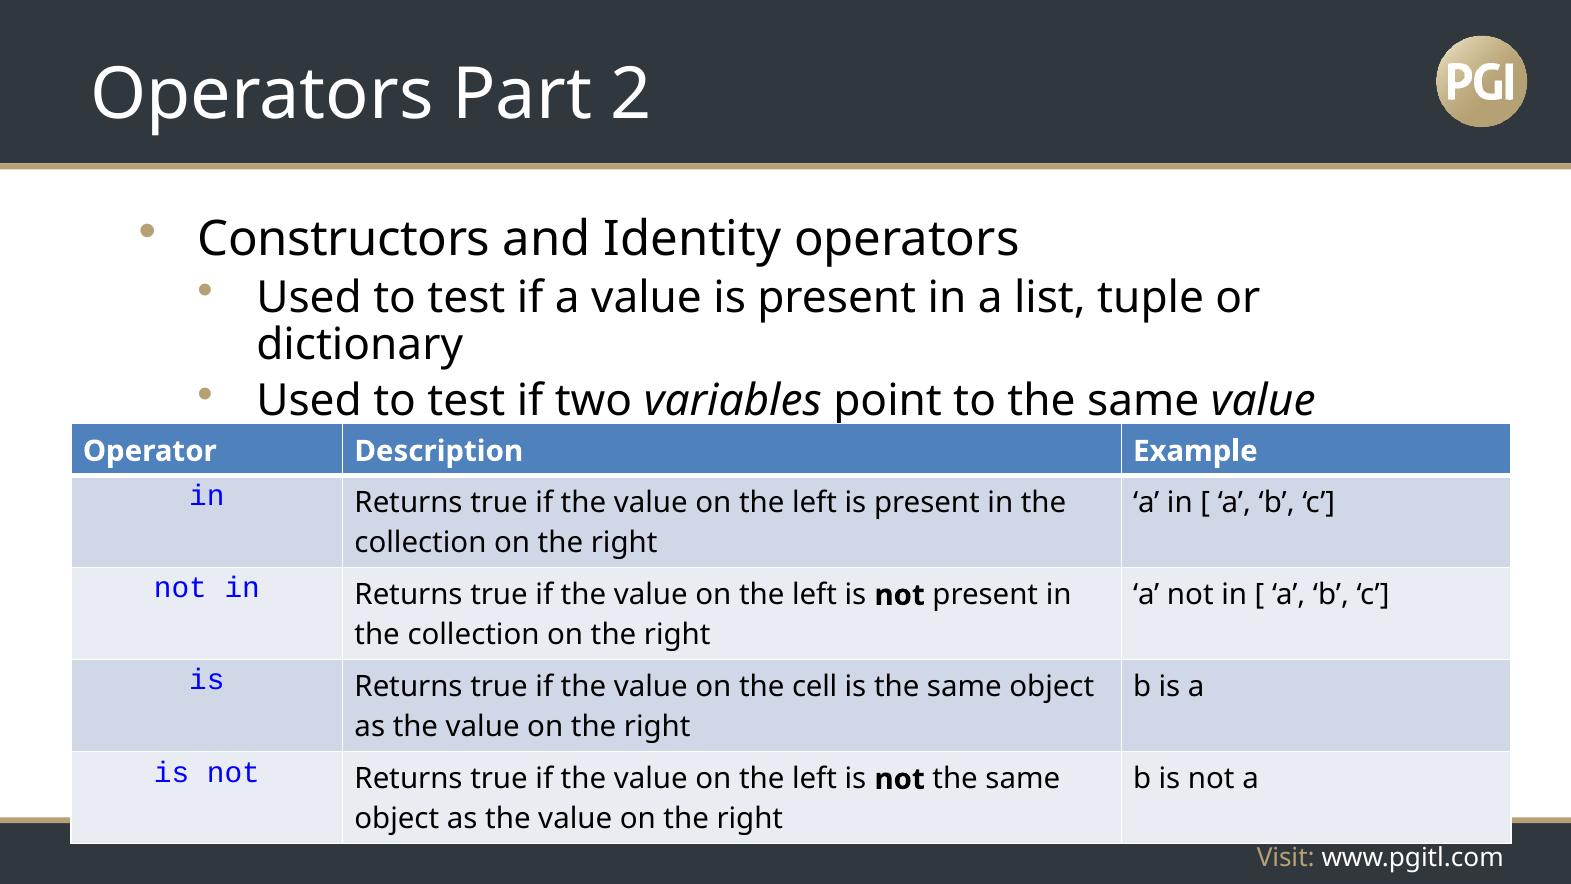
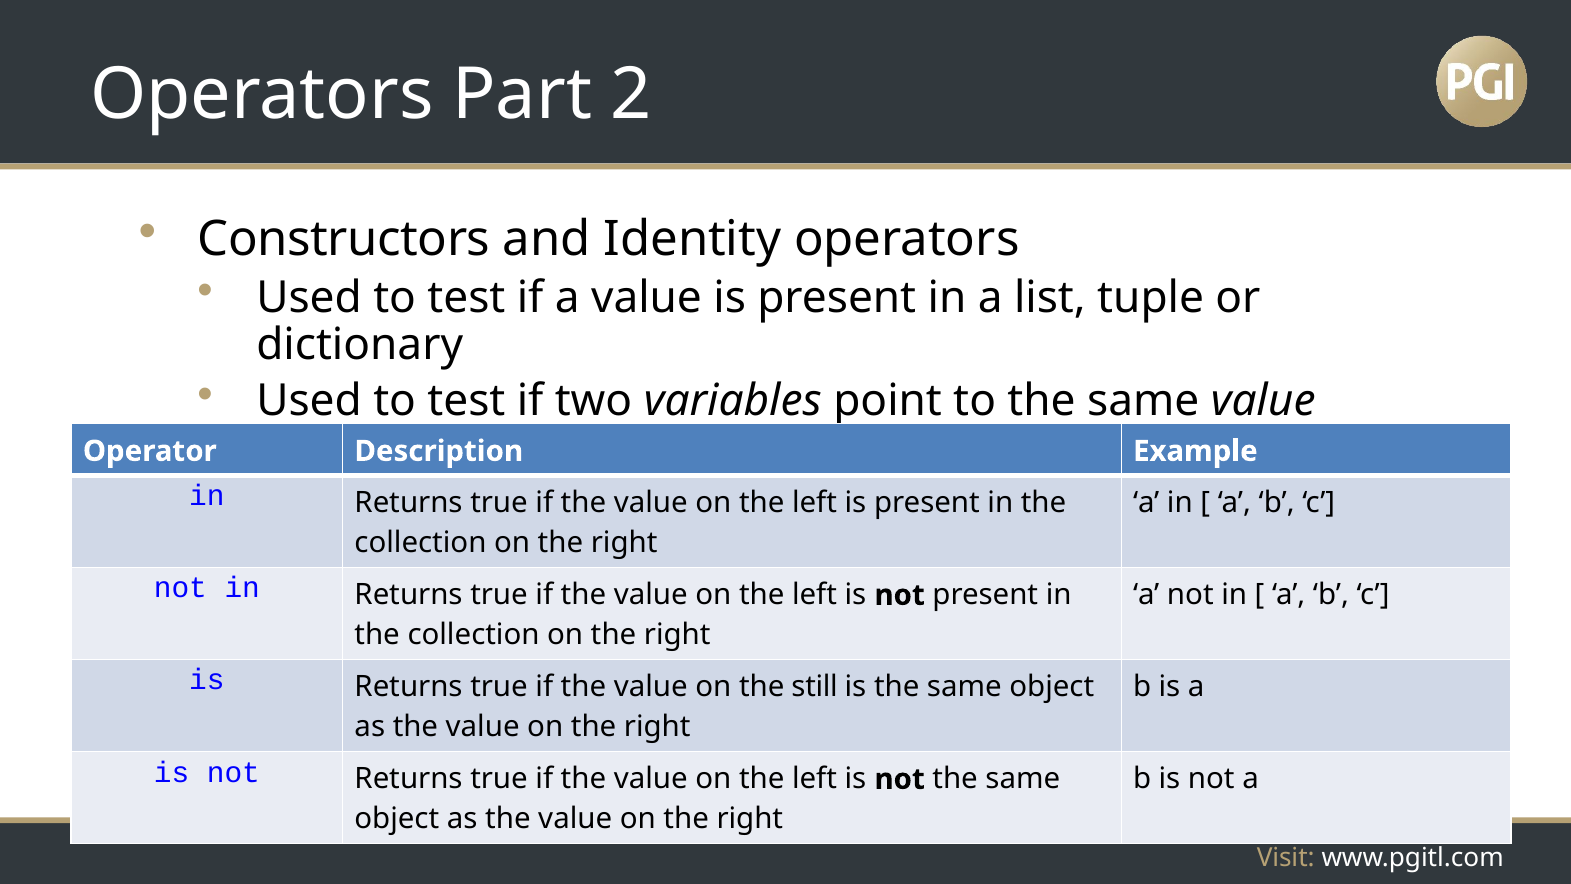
cell: cell -> still
